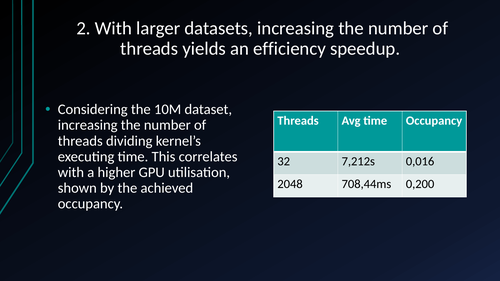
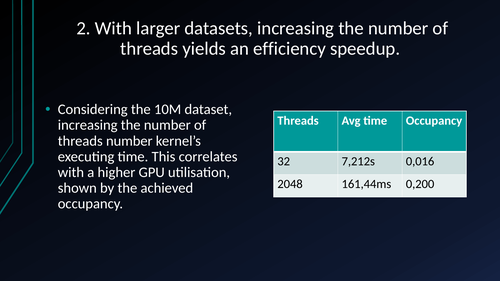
threads dividing: dividing -> number
708,44ms: 708,44ms -> 161,44ms
